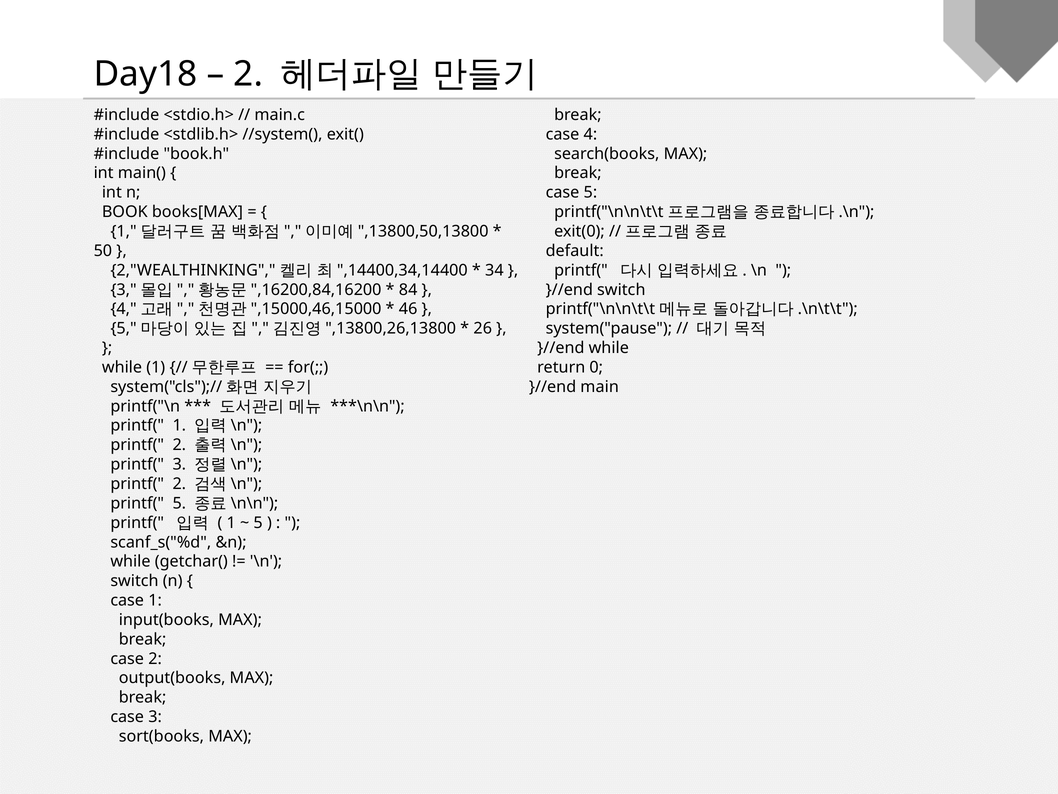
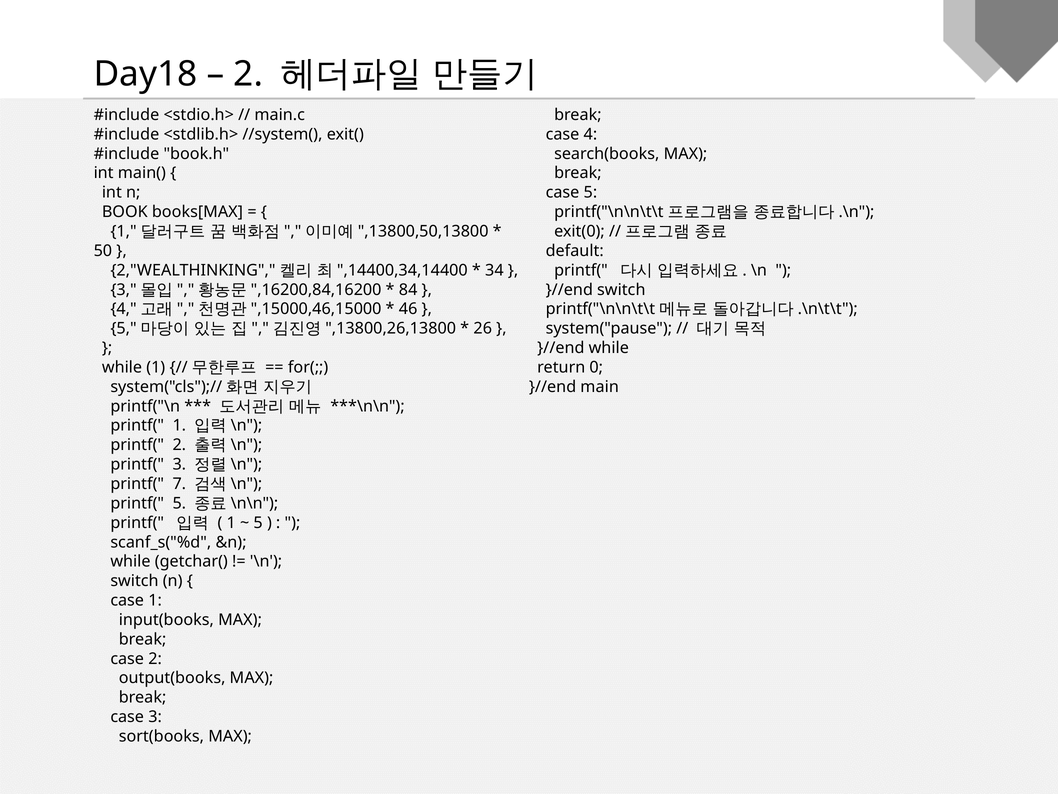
2 at (179, 484): 2 -> 7
